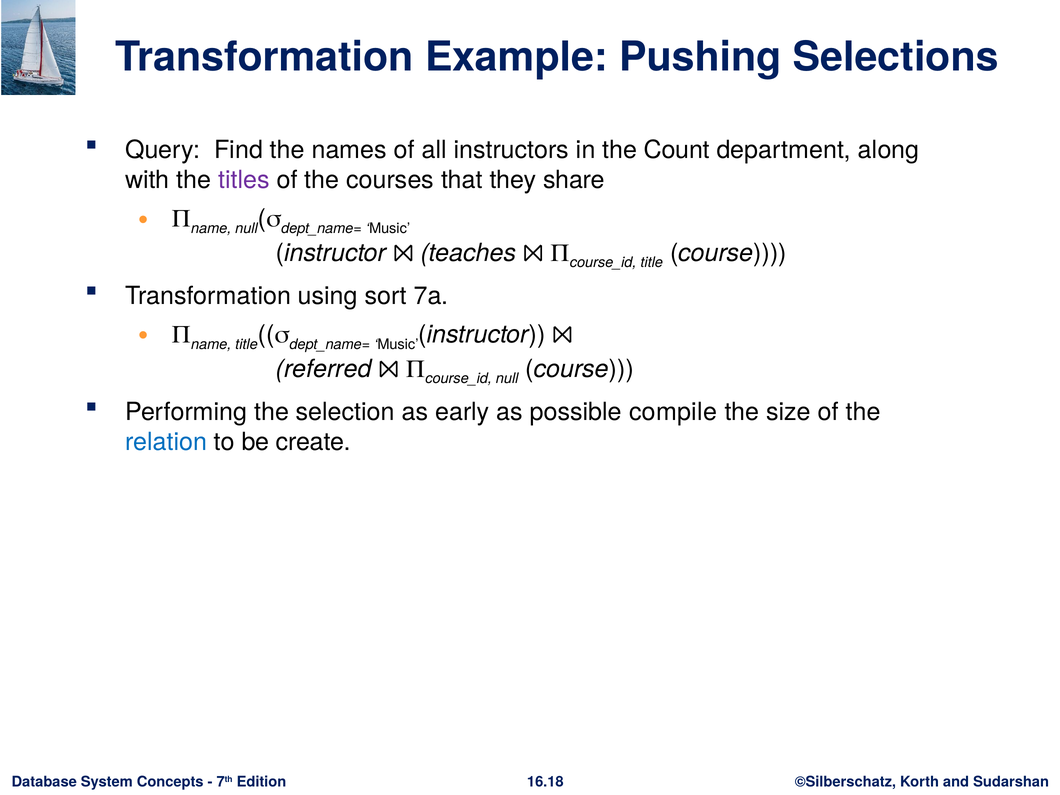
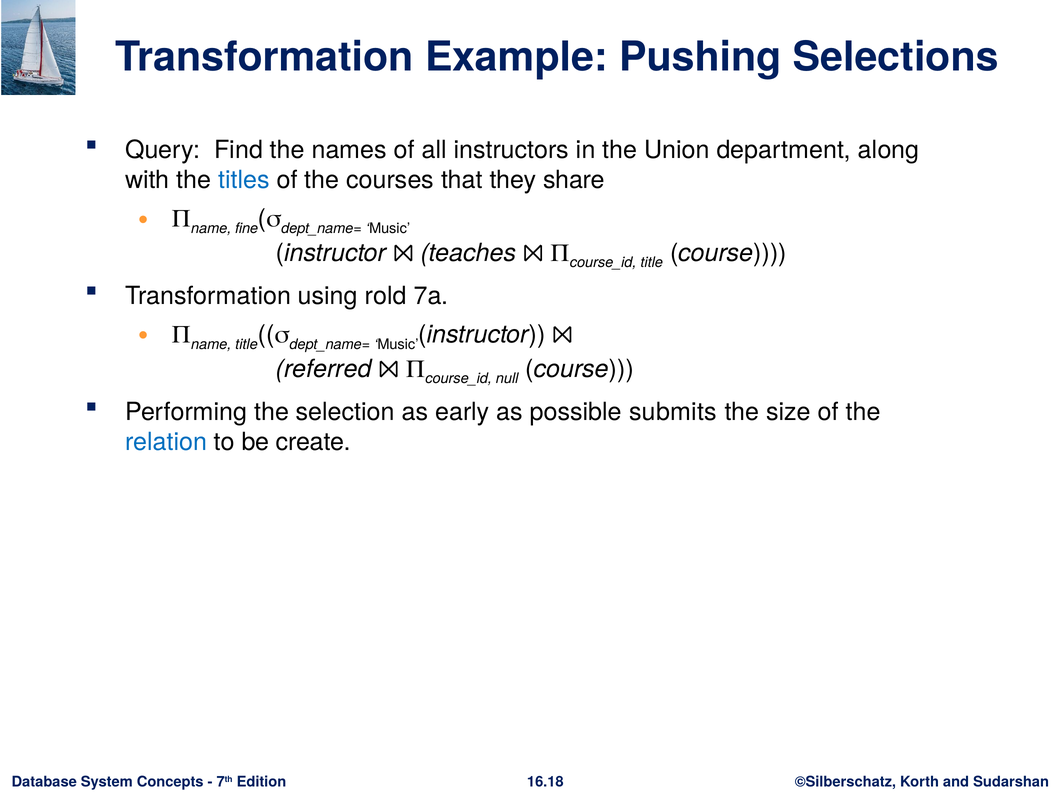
Count: Count -> Union
titles colour: purple -> blue
null at (246, 228): null -> fine
sort: sort -> rold
compile: compile -> submits
